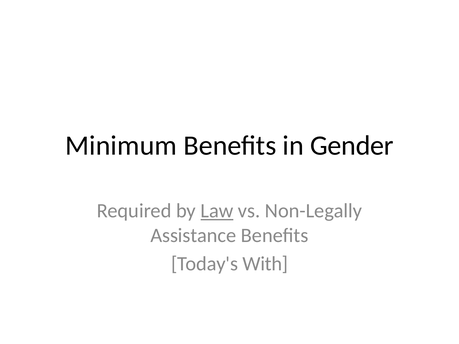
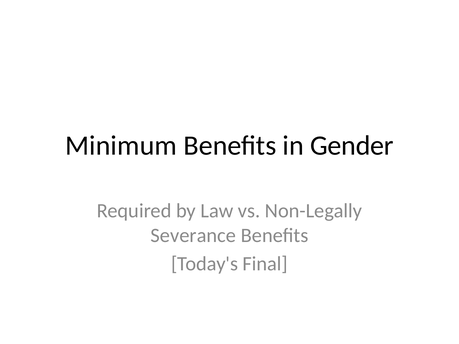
Law underline: present -> none
Assistance: Assistance -> Severance
With: With -> Final
